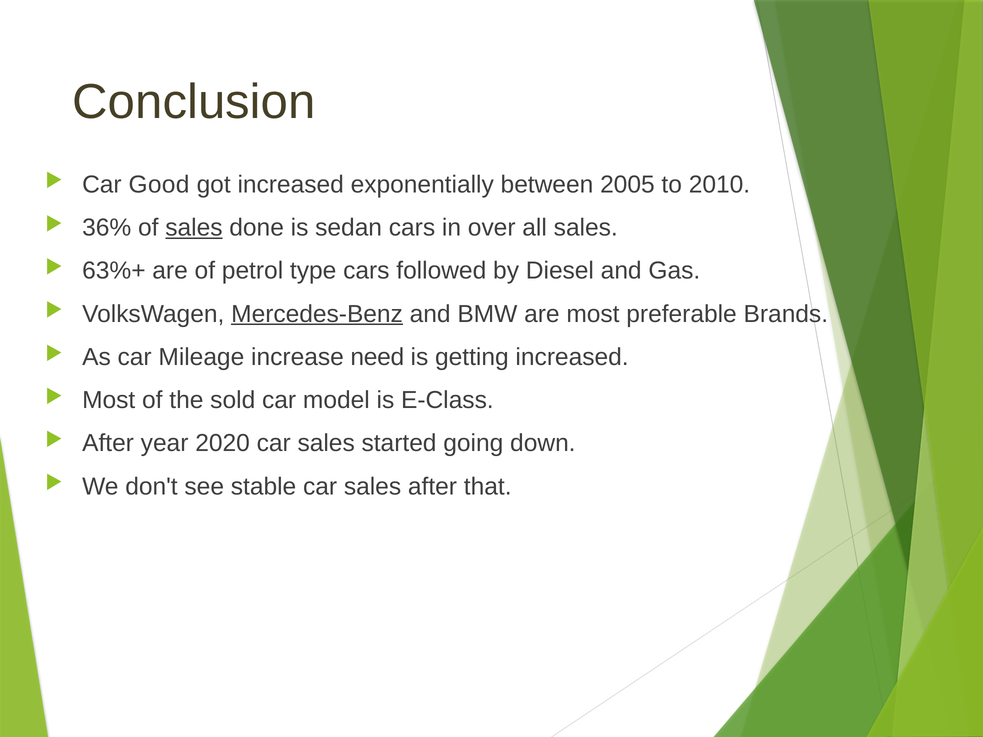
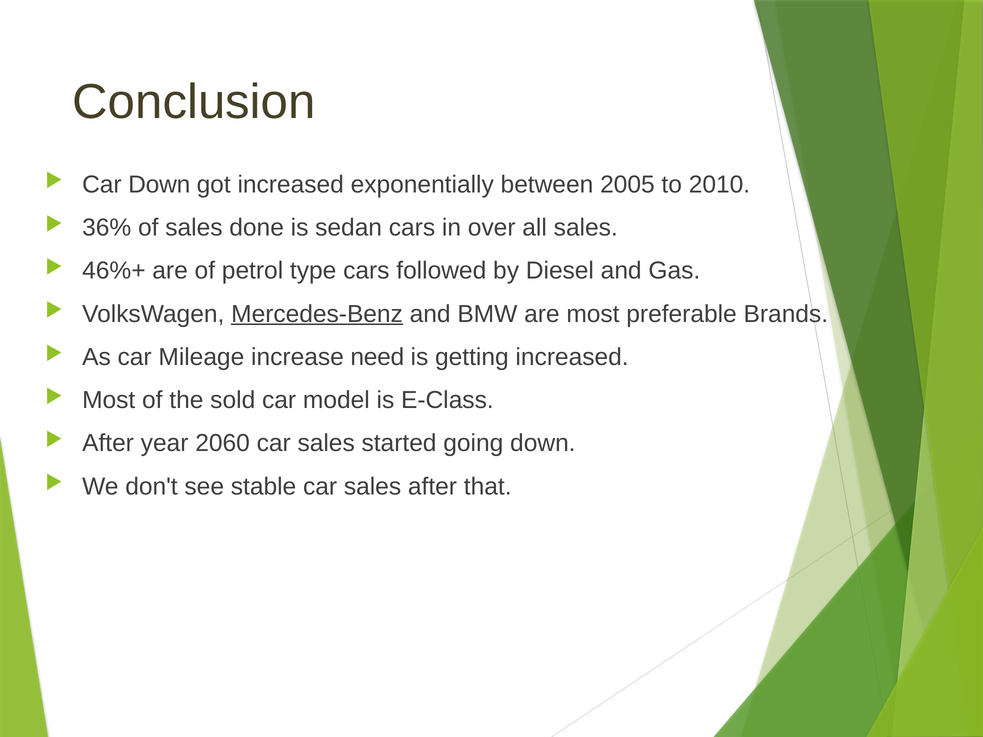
Car Good: Good -> Down
sales at (194, 228) underline: present -> none
63%+: 63%+ -> 46%+
2020: 2020 -> 2060
